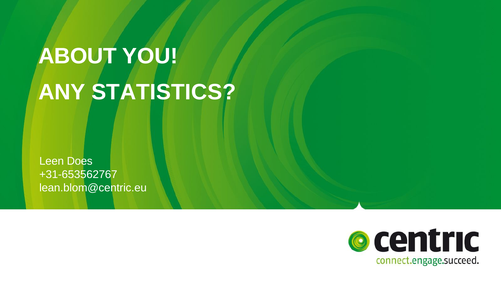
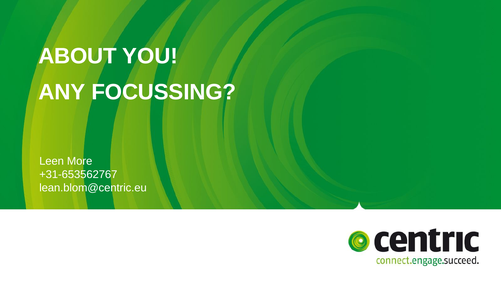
STATISTICS: STATISTICS -> FOCUSSING
Does: Does -> More
